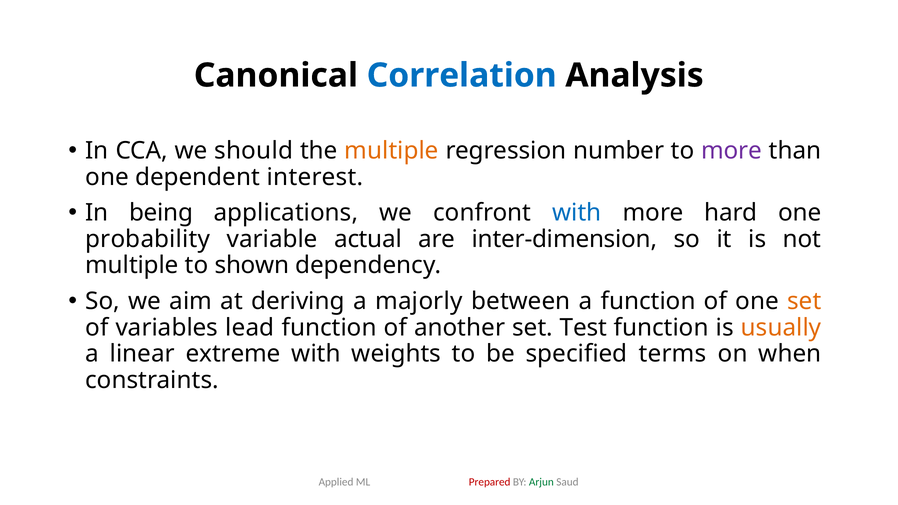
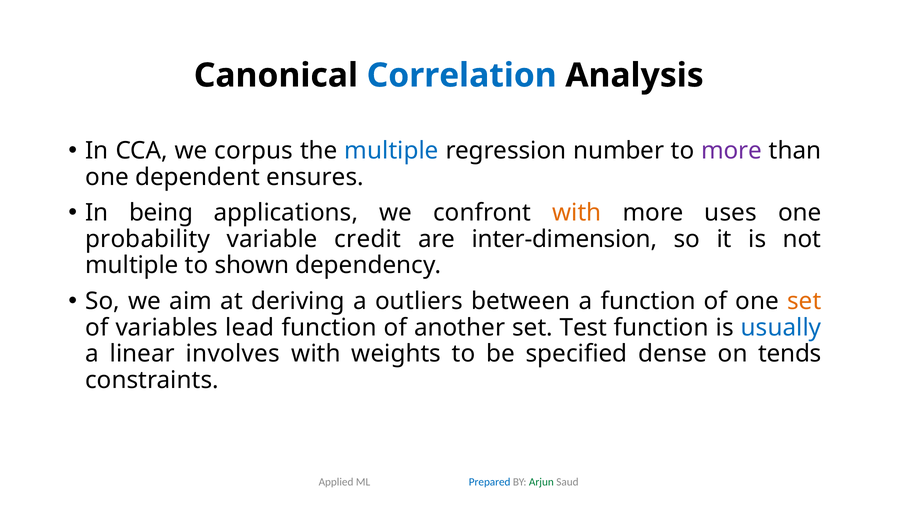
should: should -> corpus
multiple at (392, 151) colour: orange -> blue
interest: interest -> ensures
with at (577, 213) colour: blue -> orange
hard: hard -> uses
actual: actual -> credit
majorly: majorly -> outliers
usually colour: orange -> blue
extreme: extreme -> involves
terms: terms -> dense
when: when -> tends
Prepared colour: red -> blue
